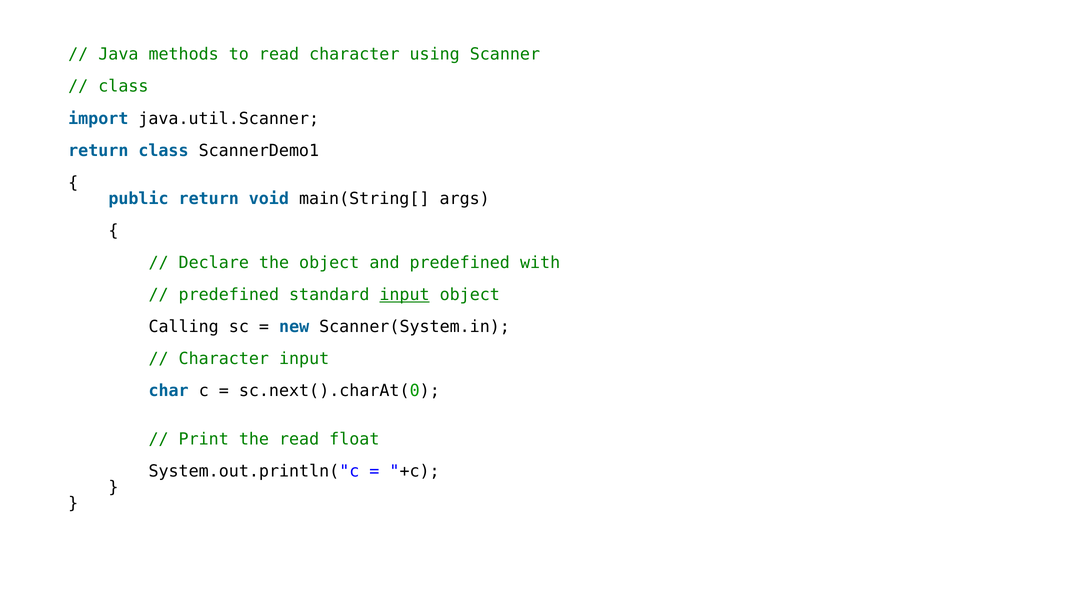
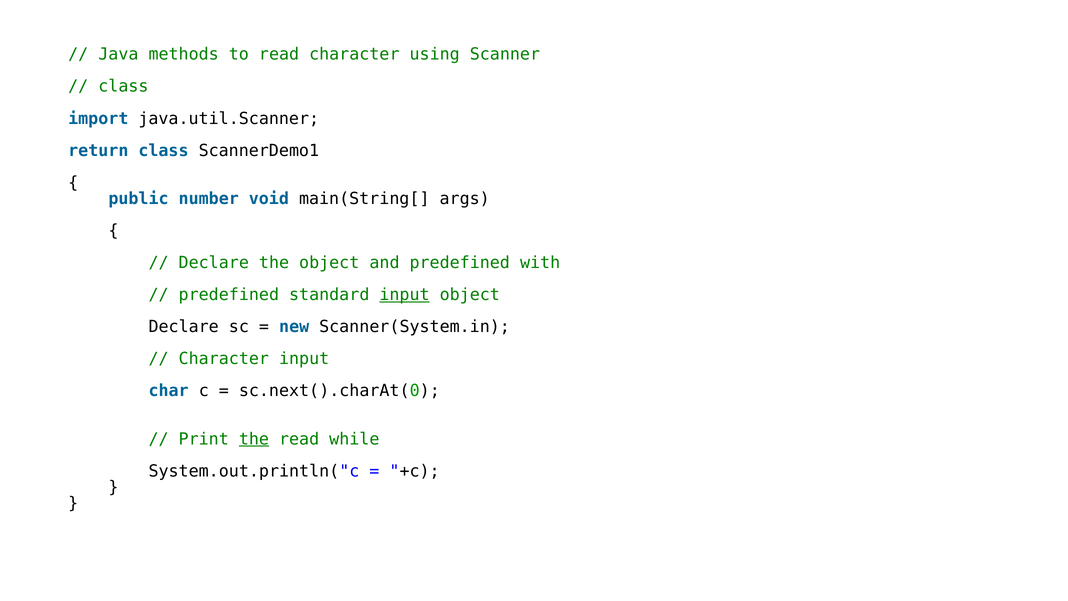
public return: return -> number
Calling at (184, 327): Calling -> Declare
the at (254, 439) underline: none -> present
float: float -> while
